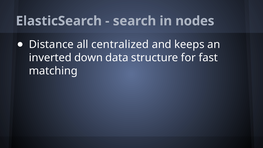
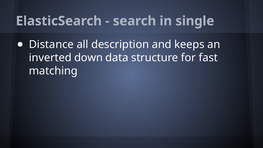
nodes: nodes -> single
centralized: centralized -> description
